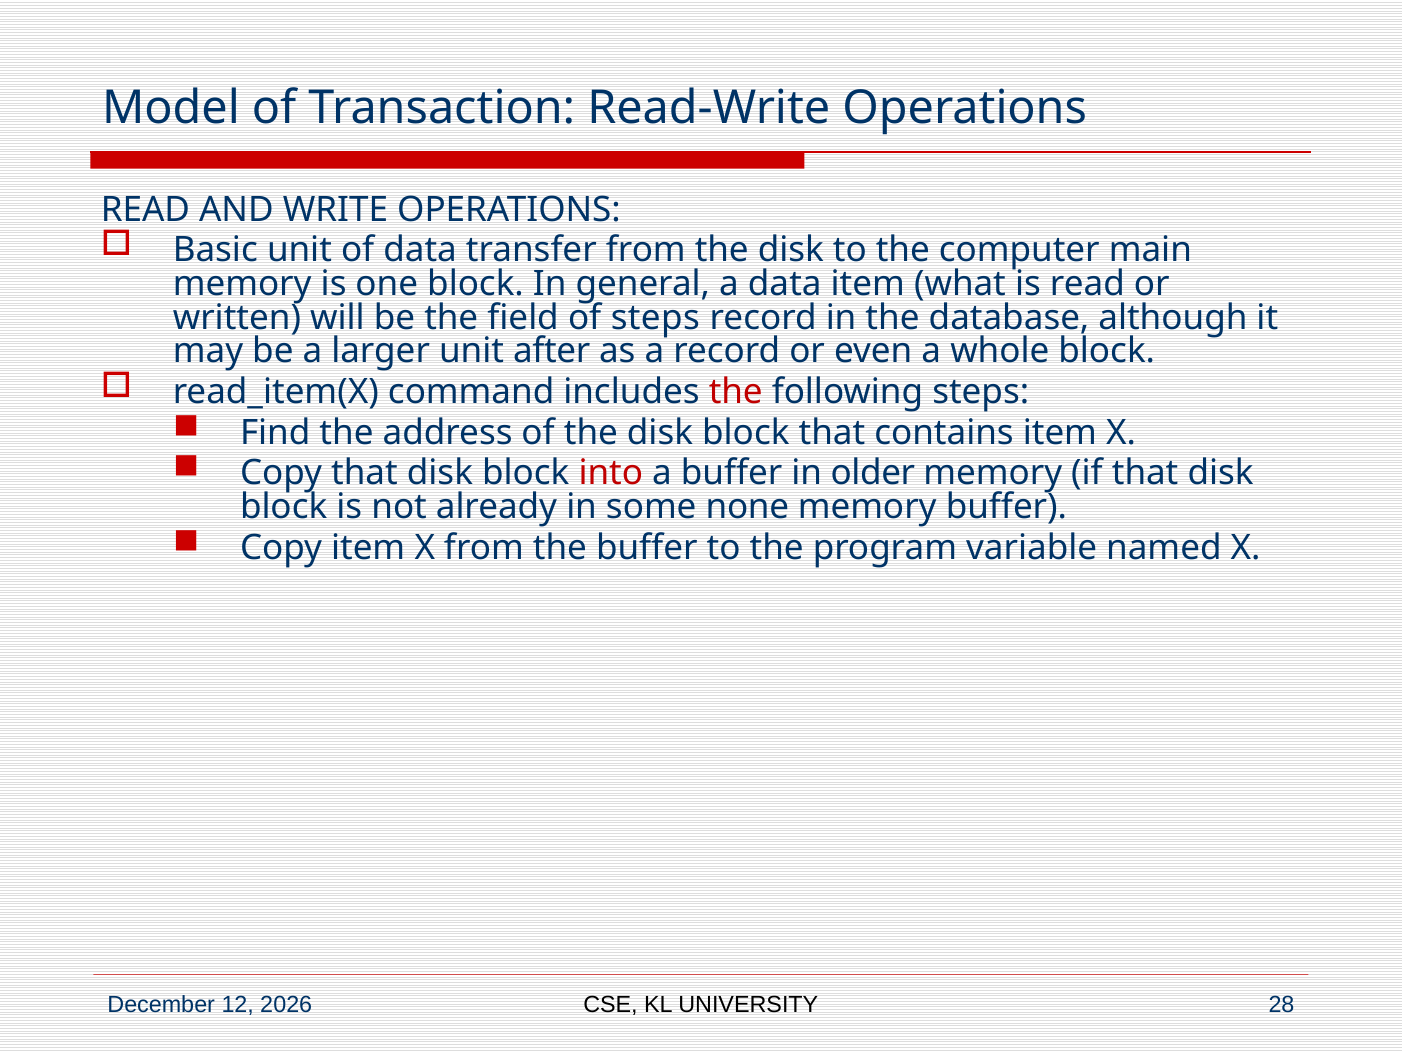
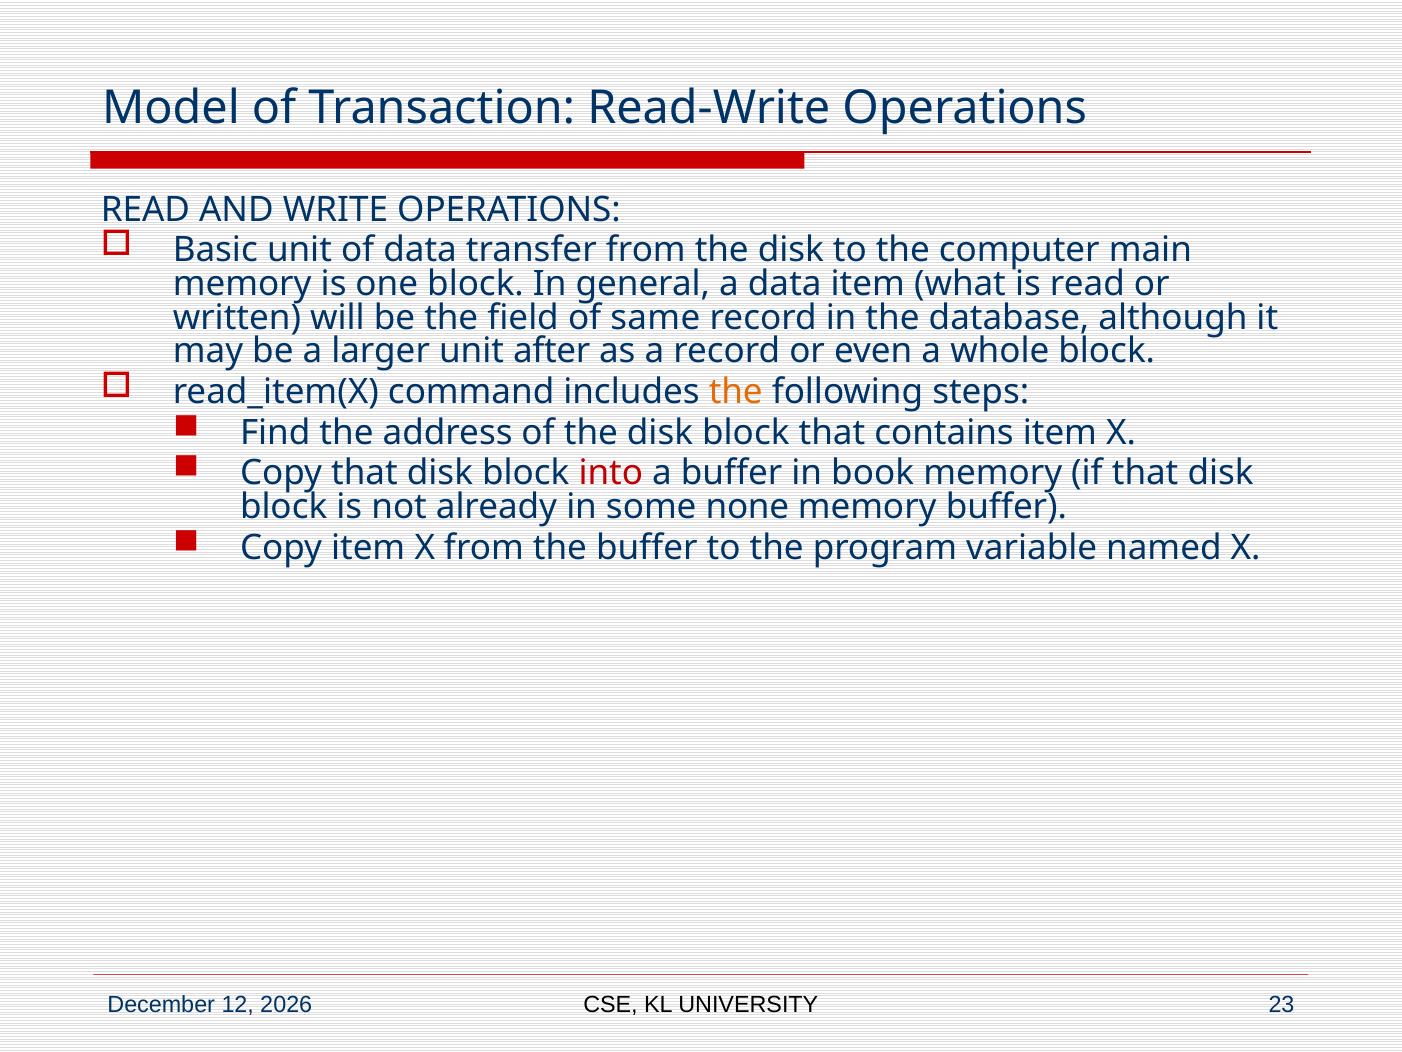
of steps: steps -> same
the at (736, 392) colour: red -> orange
older: older -> book
28: 28 -> 23
